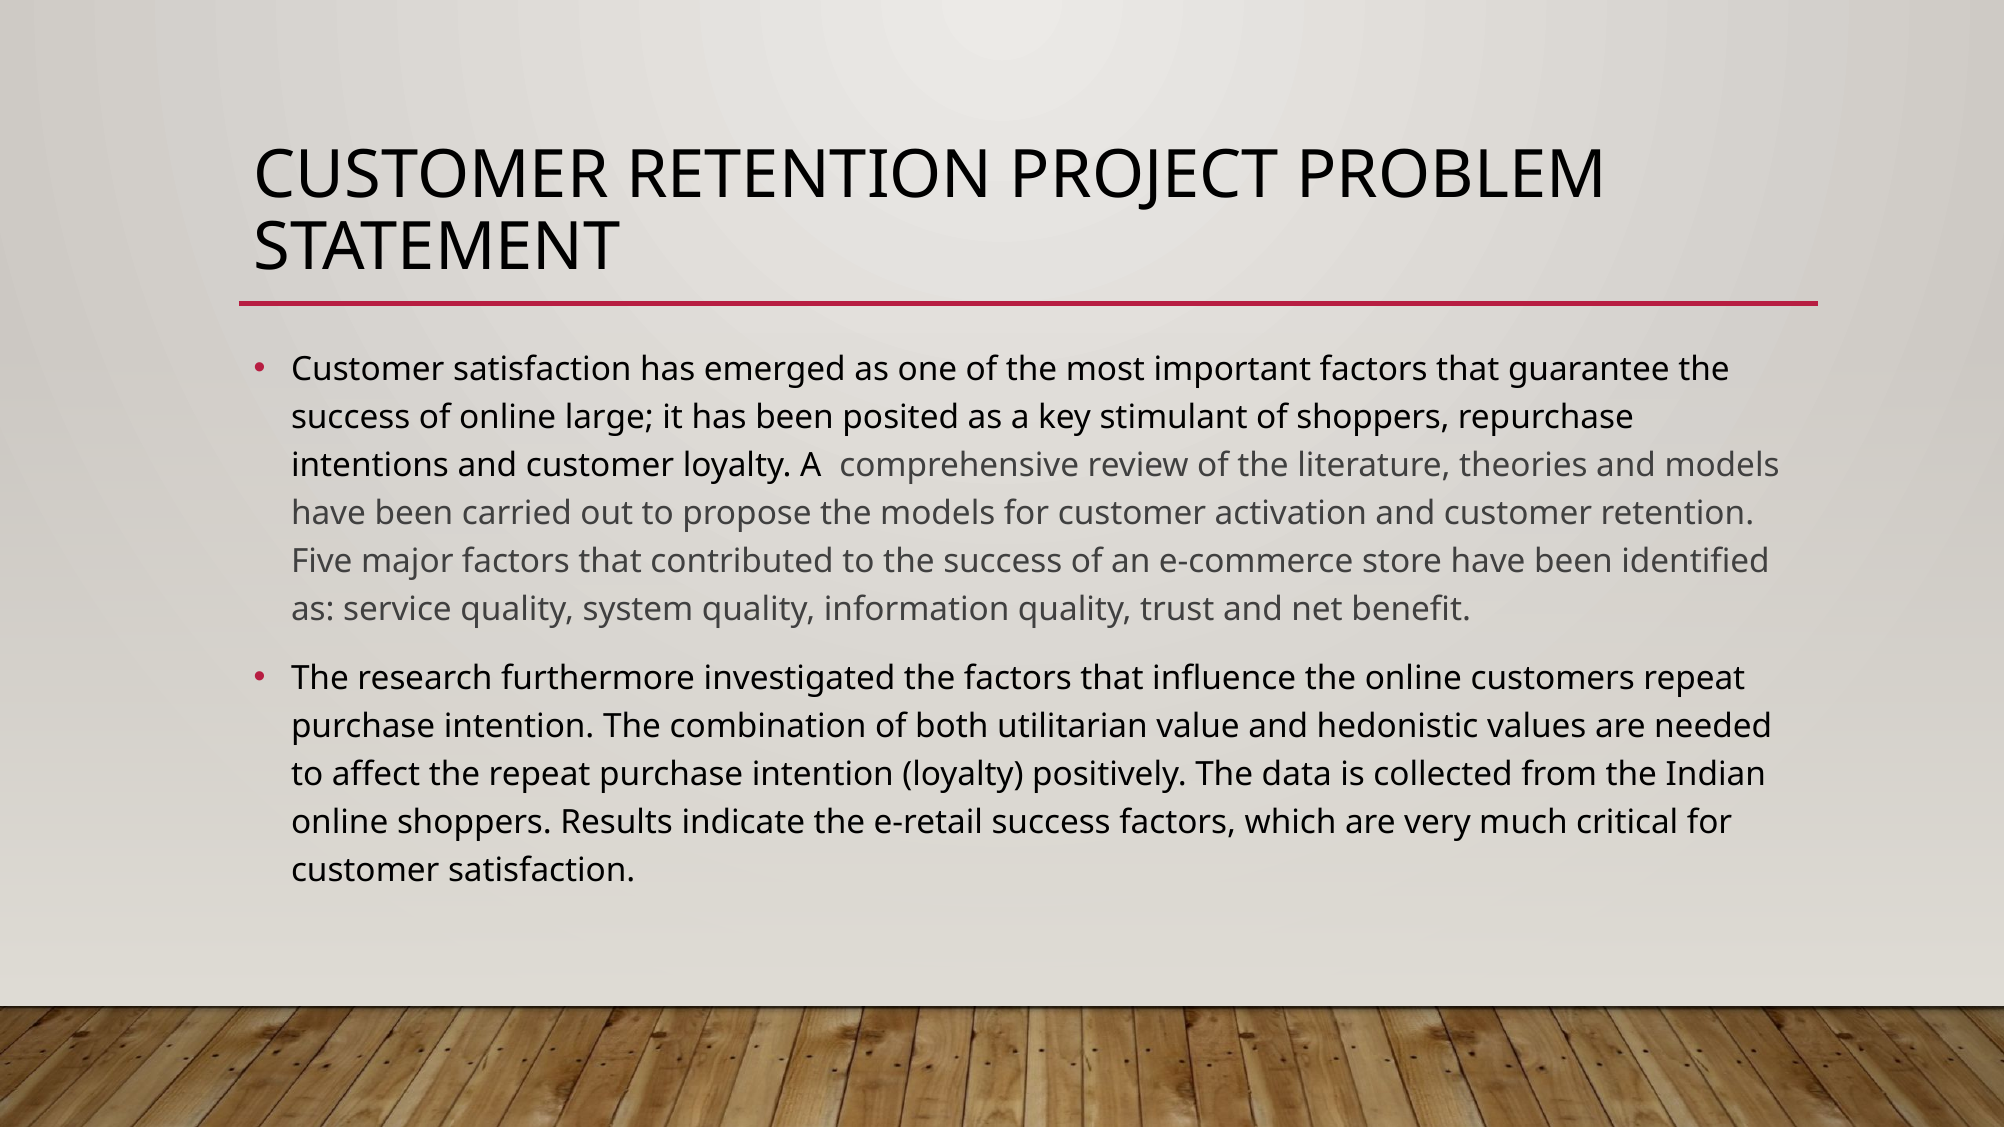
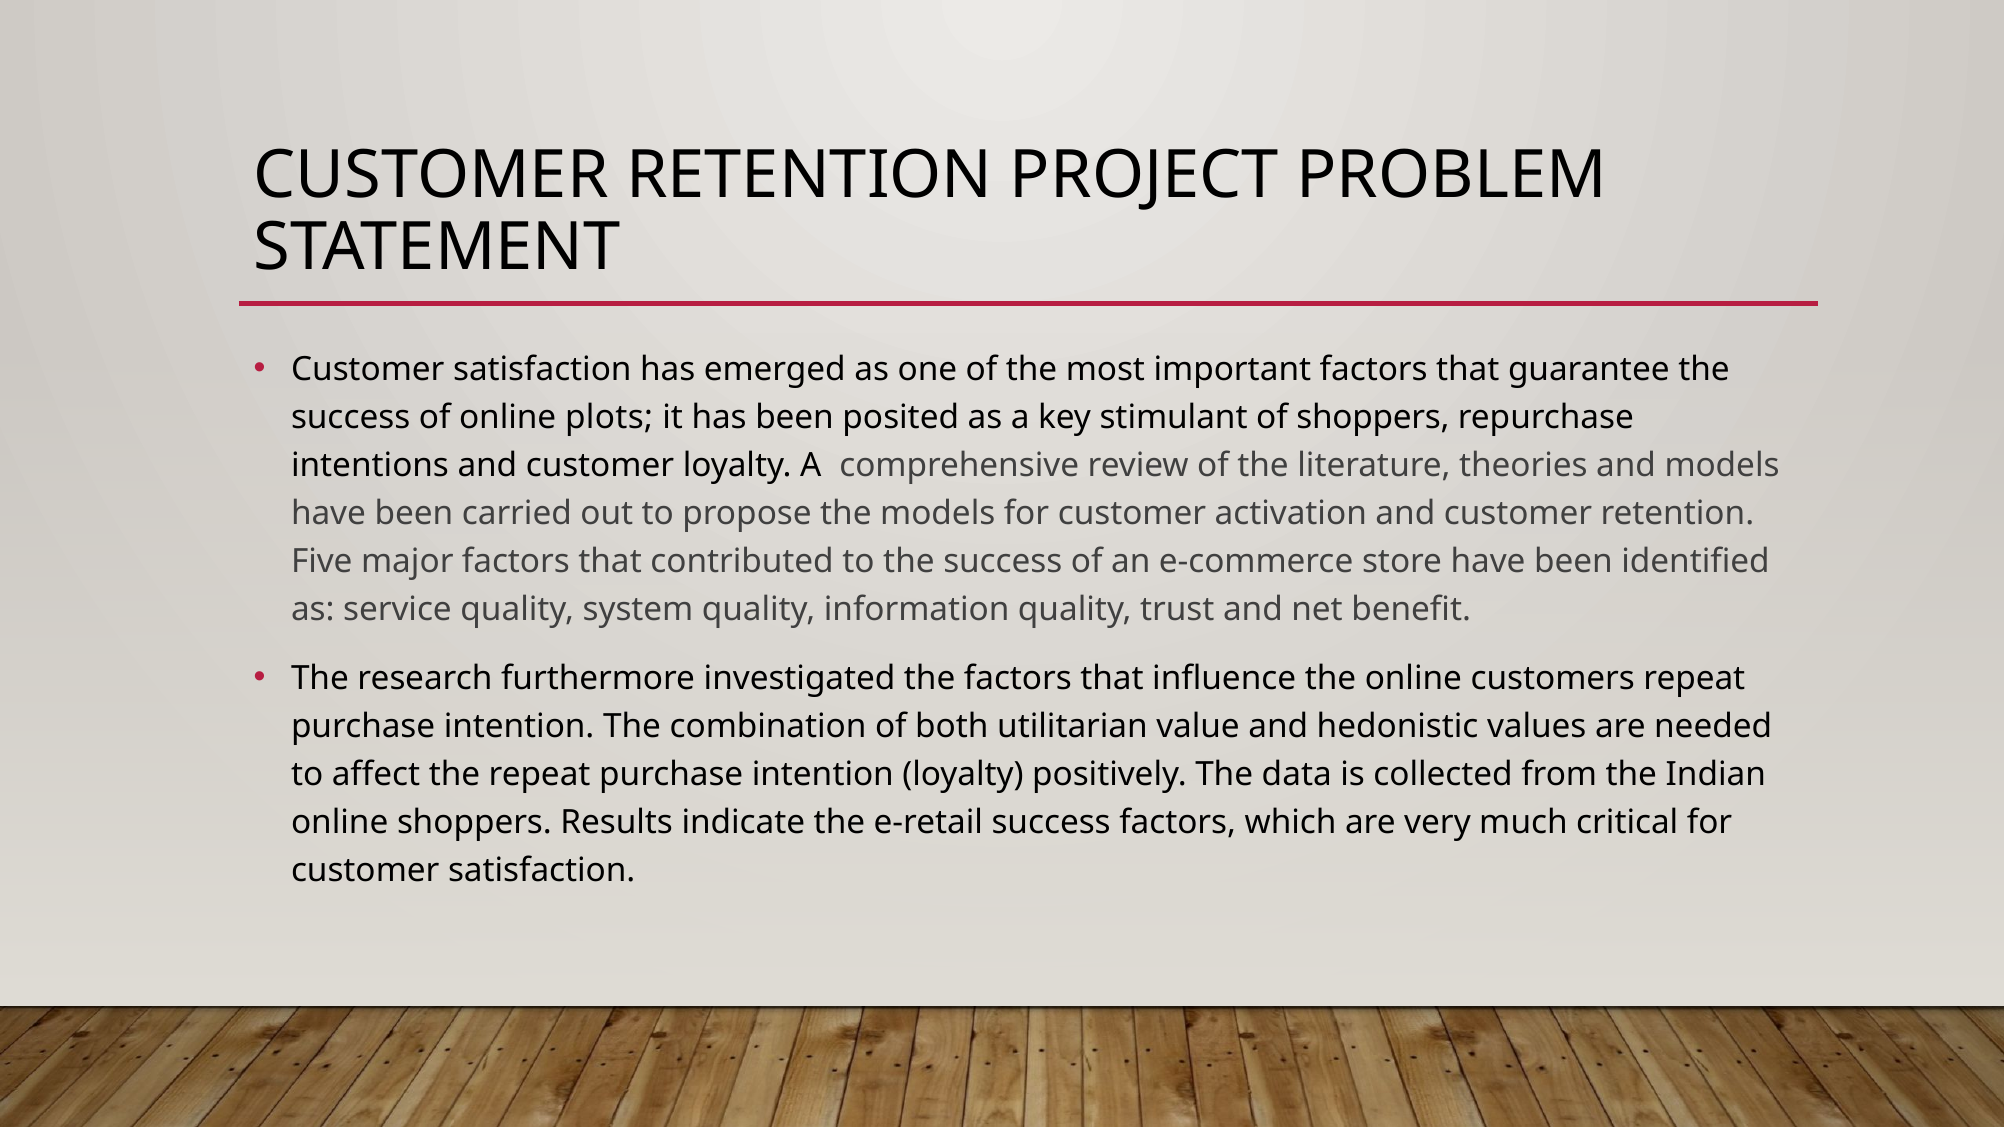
large: large -> plots
